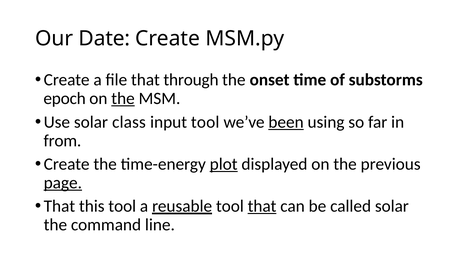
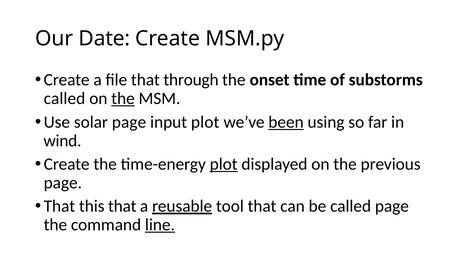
epoch at (65, 98): epoch -> called
solar class: class -> page
input tool: tool -> plot
from: from -> wind
page at (63, 183) underline: present -> none
this tool: tool -> that
that at (262, 206) underline: present -> none
called solar: solar -> page
line underline: none -> present
